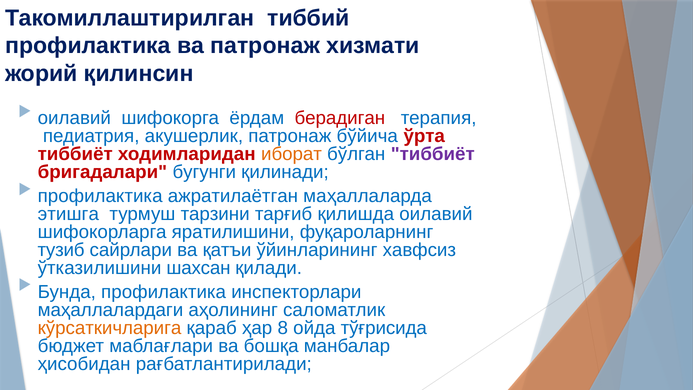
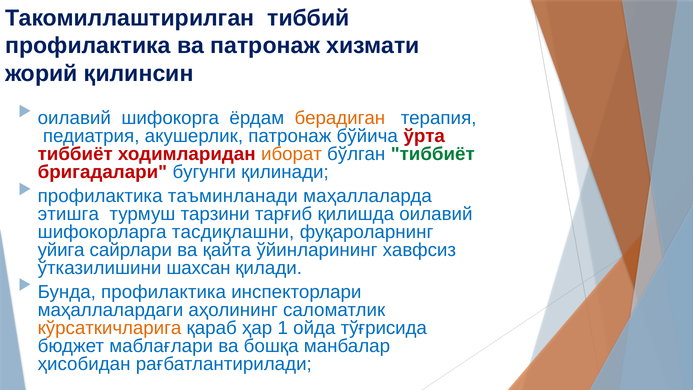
берадиган colour: red -> orange
тиббиёт at (433, 154) colour: purple -> green
ажратилаётган: ажратилаётган -> таъминланади
яратилишини: яратилишини -> тасдиқлашни
тузиб: тузиб -> уйига
қатъи: қатъи -> қайта
8: 8 -> 1
